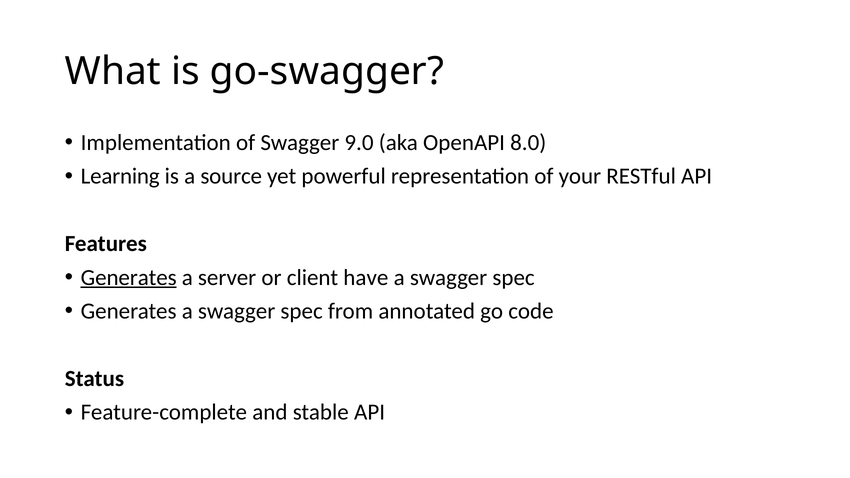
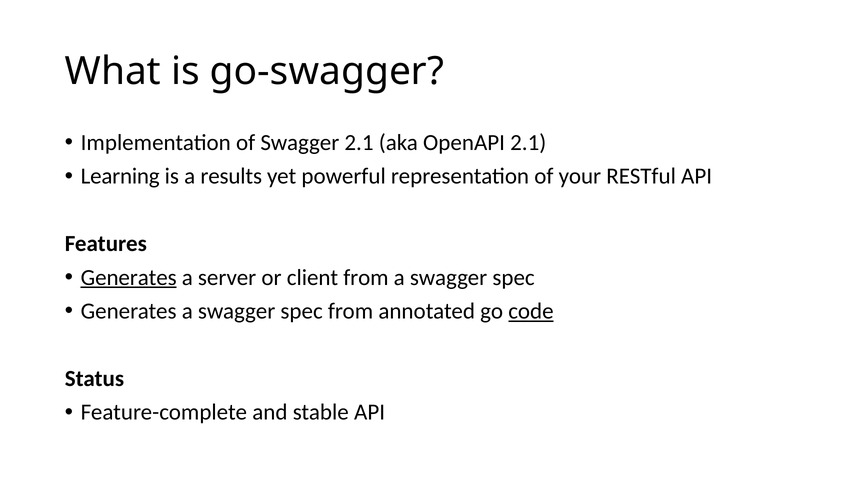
Swagger 9.0: 9.0 -> 2.1
OpenAPI 8.0: 8.0 -> 2.1
source: source -> results
client have: have -> from
code underline: none -> present
